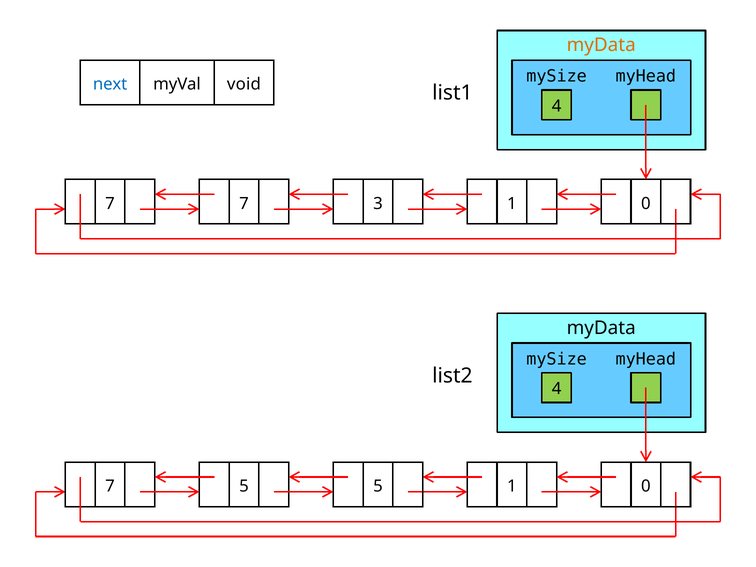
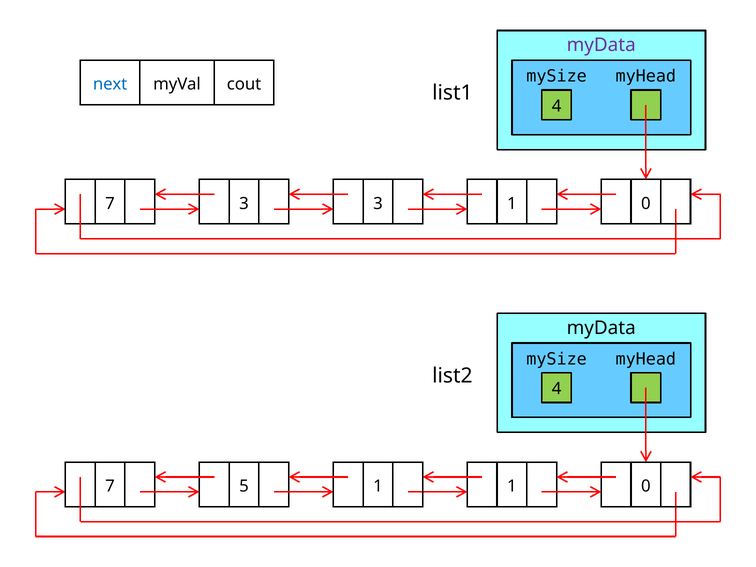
myData at (601, 45) colour: orange -> purple
void: void -> cout
7 7: 7 -> 3
7 5: 5 -> 1
